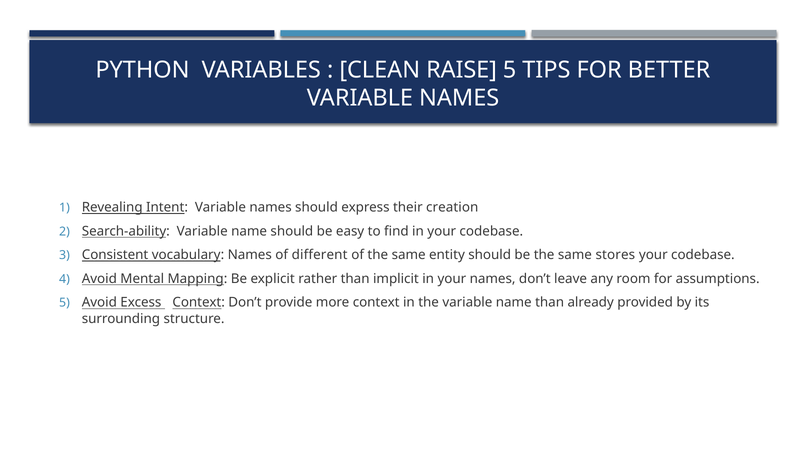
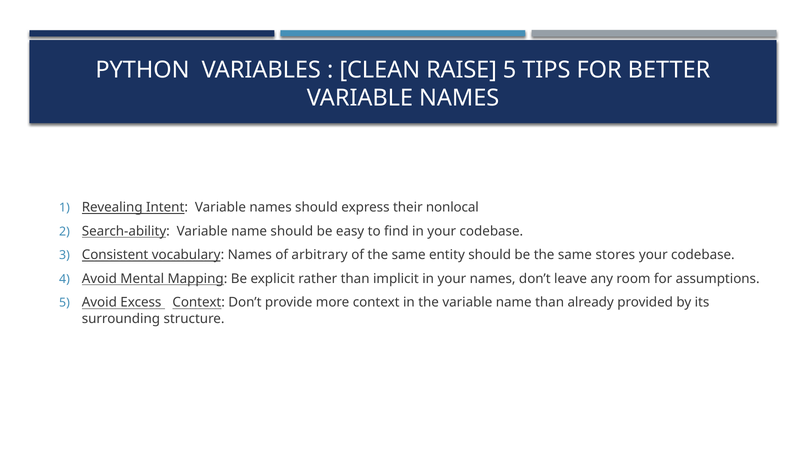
creation: creation -> nonlocal
different: different -> arbitrary
